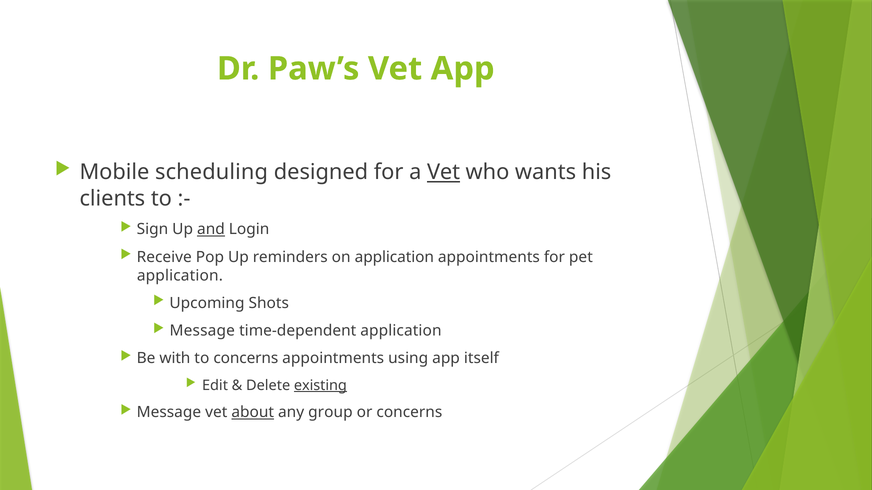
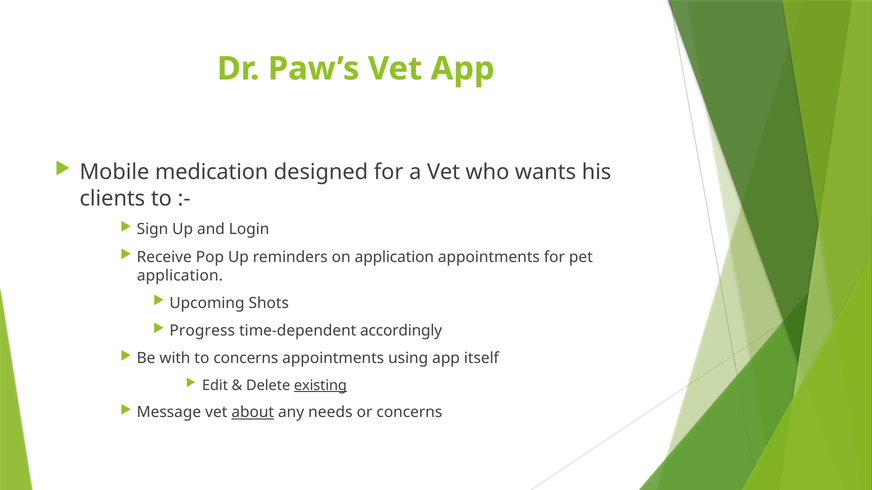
scheduling: scheduling -> medication
Vet at (444, 172) underline: present -> none
and underline: present -> none
Message at (202, 331): Message -> Progress
time-dependent application: application -> accordingly
group: group -> needs
